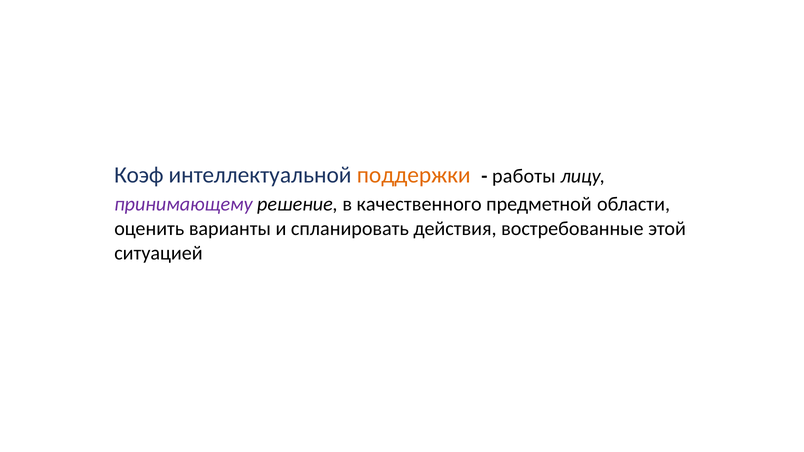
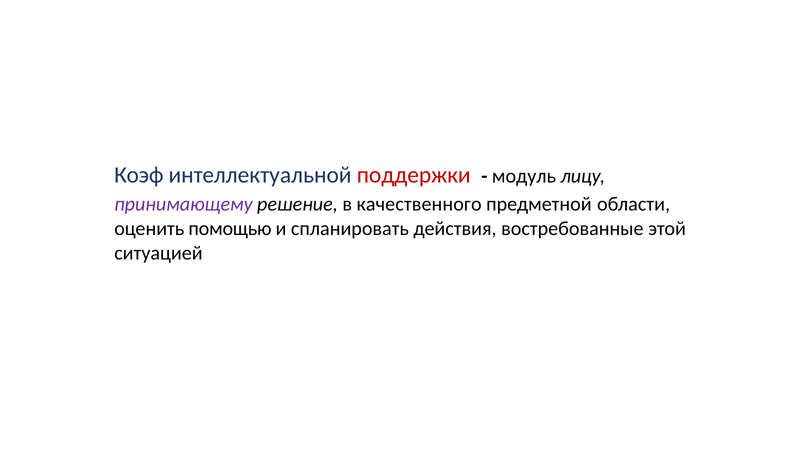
поддержки colour: orange -> red
работы: работы -> модуль
варианты: варианты -> помощью
